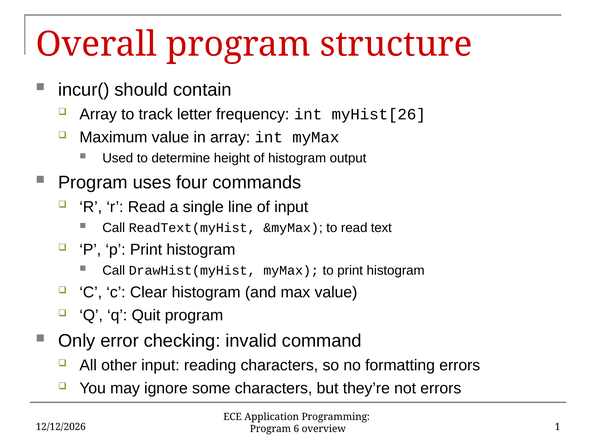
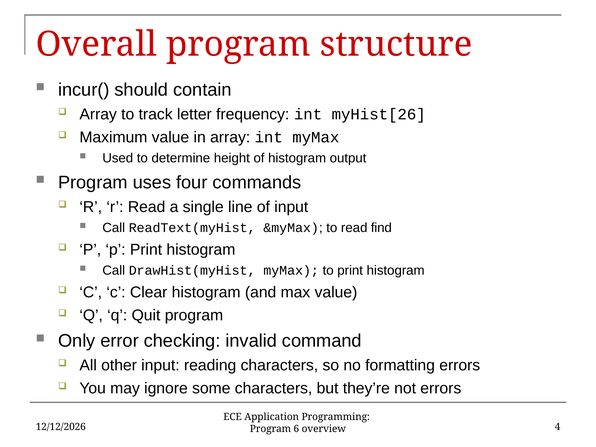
text: text -> find
1: 1 -> 4
